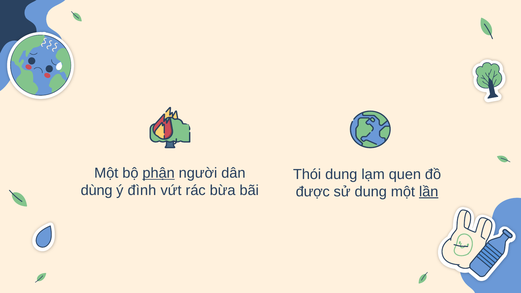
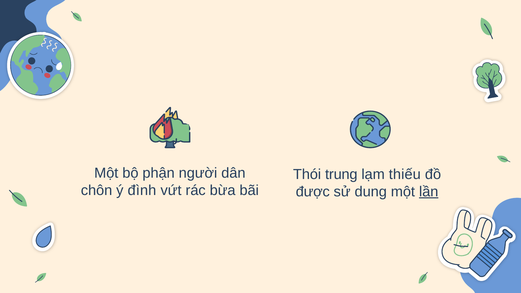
phận underline: present -> none
Thói dung: dung -> trung
quen: quen -> thiếu
dùng: dùng -> chôn
